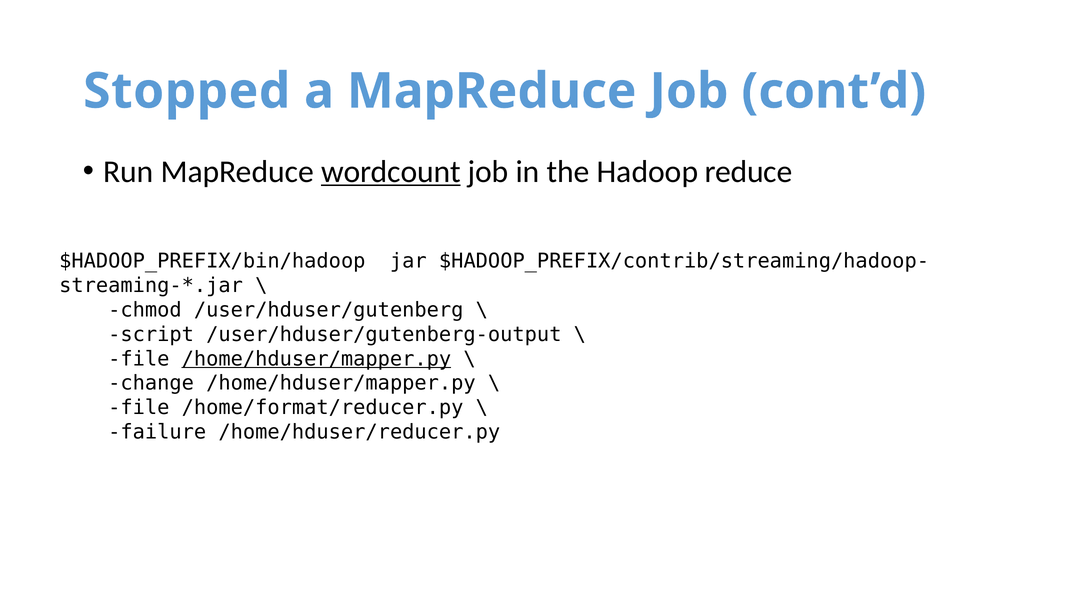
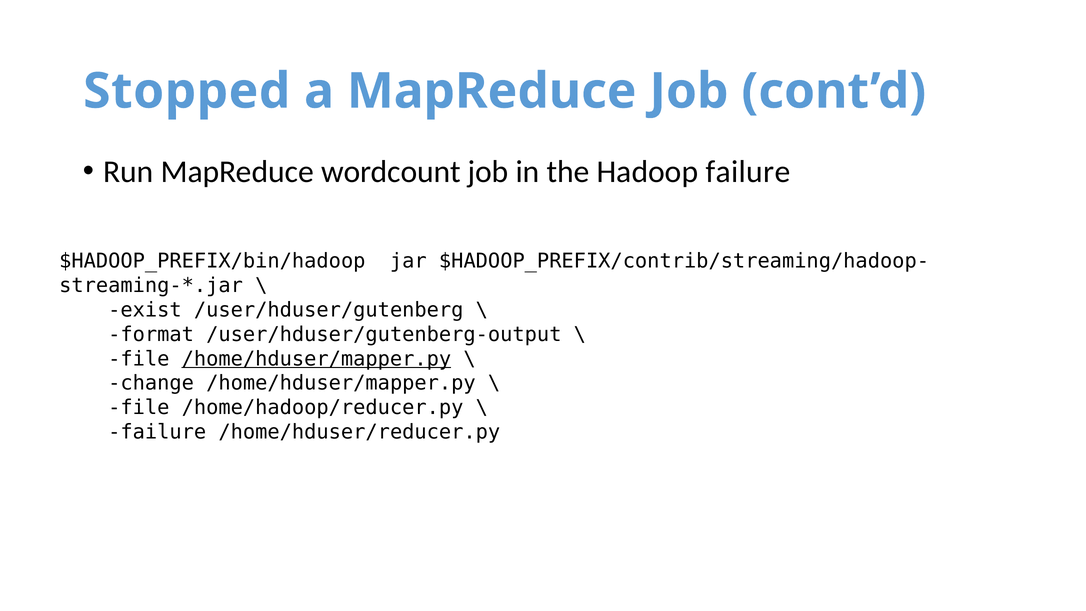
wordcount underline: present -> none
Hadoop reduce: reduce -> failure
chmod: chmod -> exist
script: script -> format
/home/format/reducer.py: /home/format/reducer.py -> /home/hadoop/reducer.py
